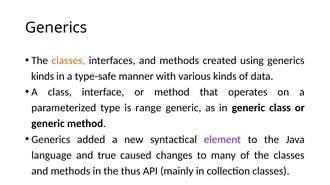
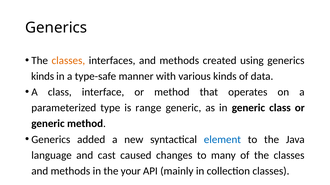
element colour: purple -> blue
true: true -> cast
thus: thus -> your
